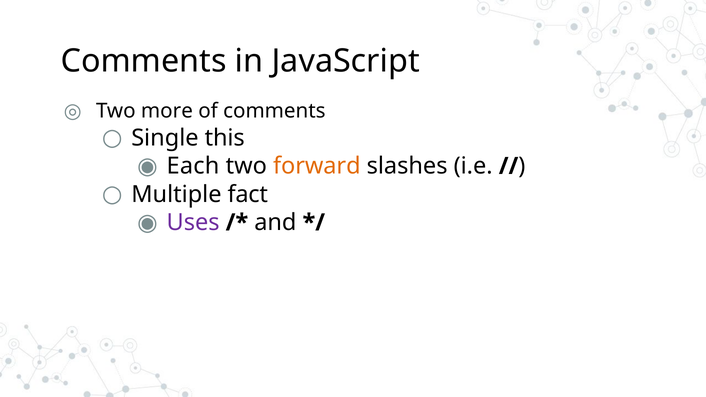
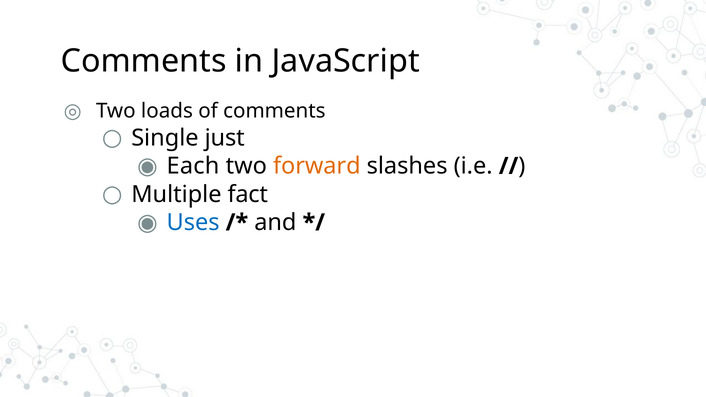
more: more -> loads
this: this -> just
Uses colour: purple -> blue
